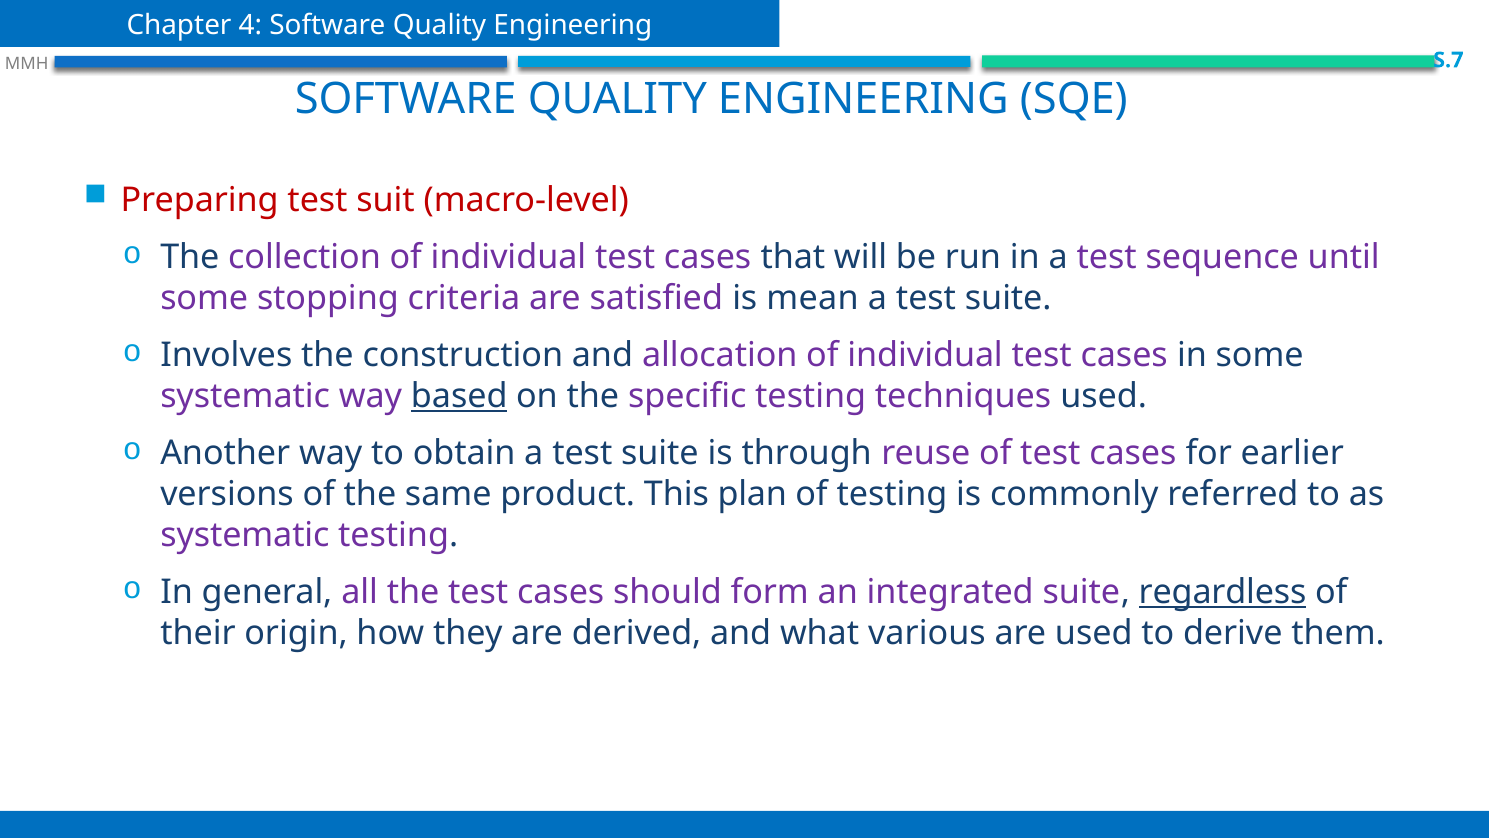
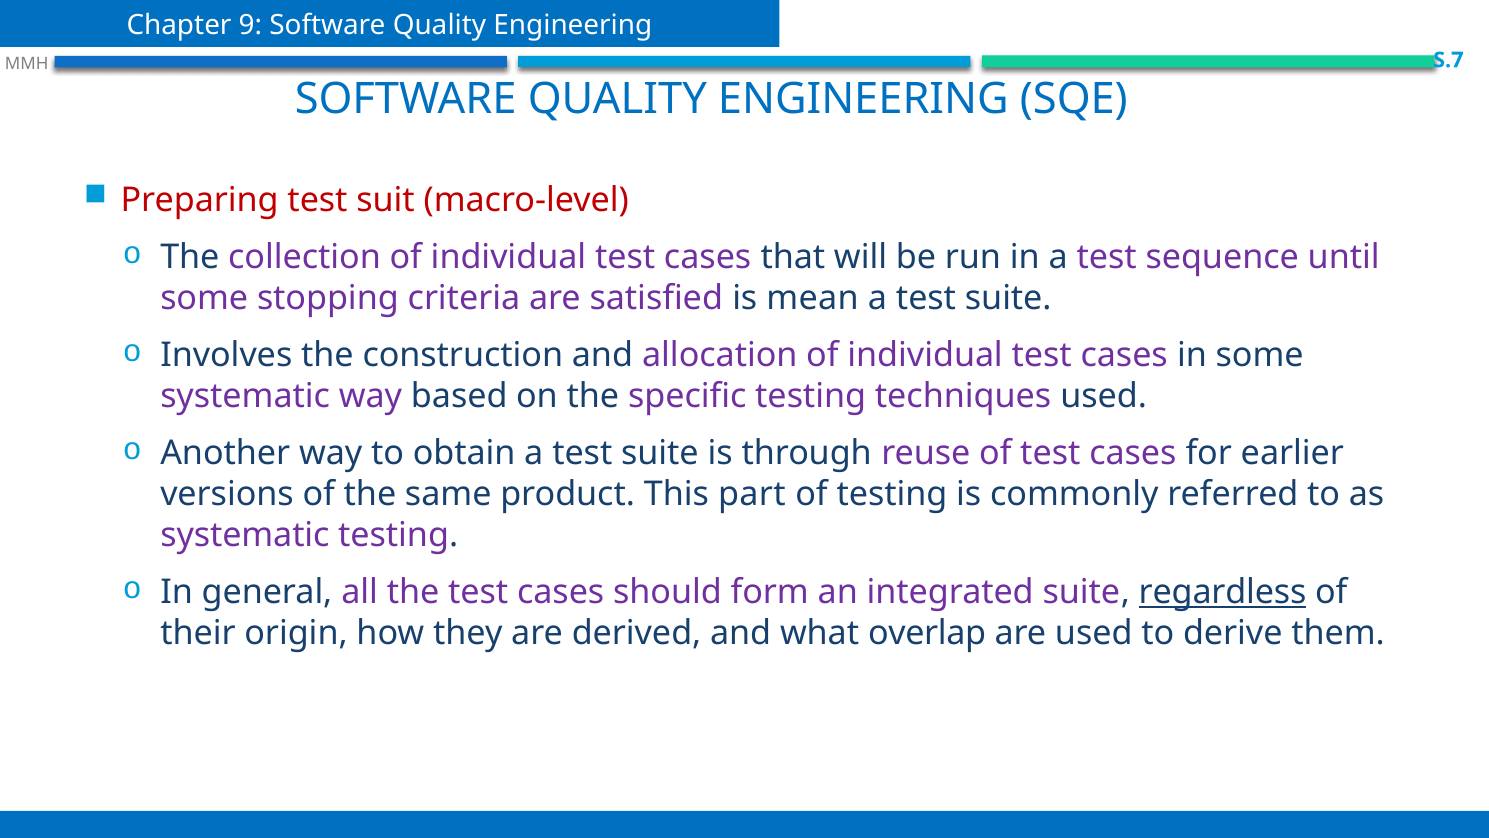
4: 4 -> 9
based underline: present -> none
plan: plan -> part
various: various -> overlap
